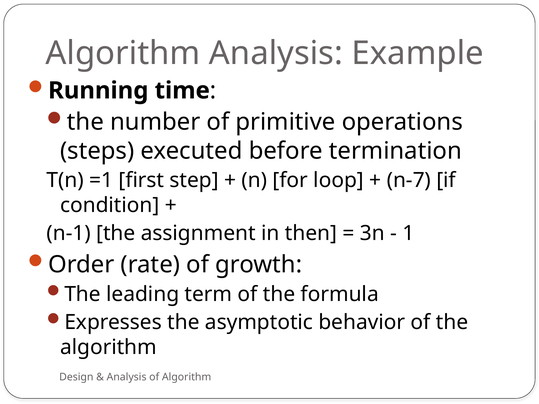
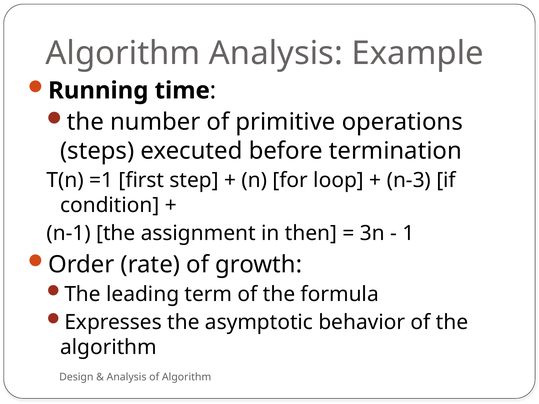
n-7: n-7 -> n-3
